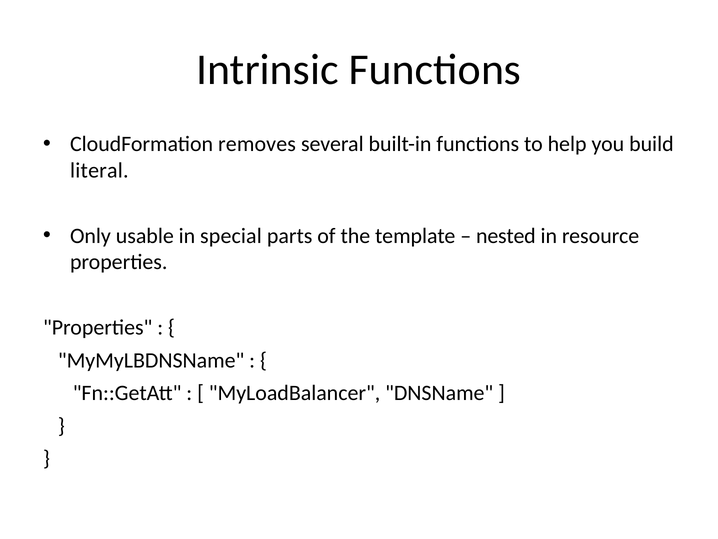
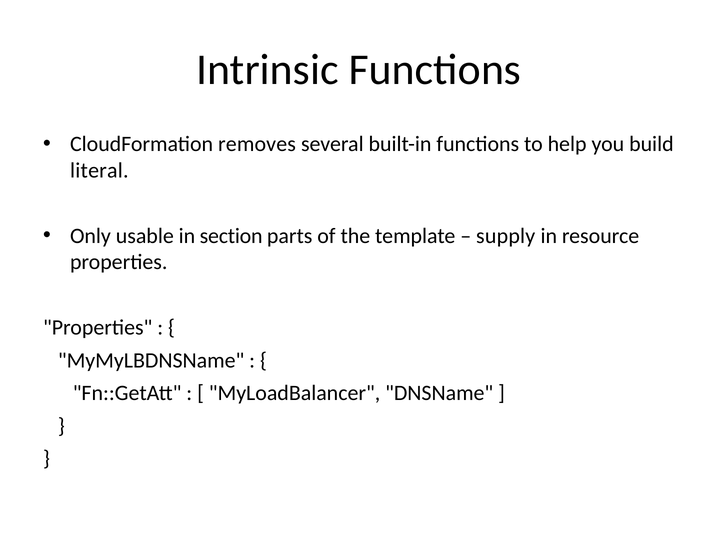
special: special -> section
nested: nested -> supply
